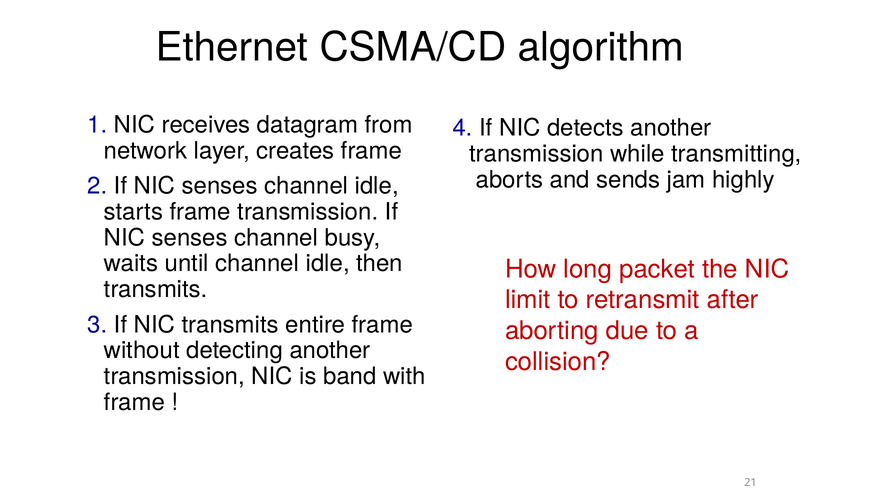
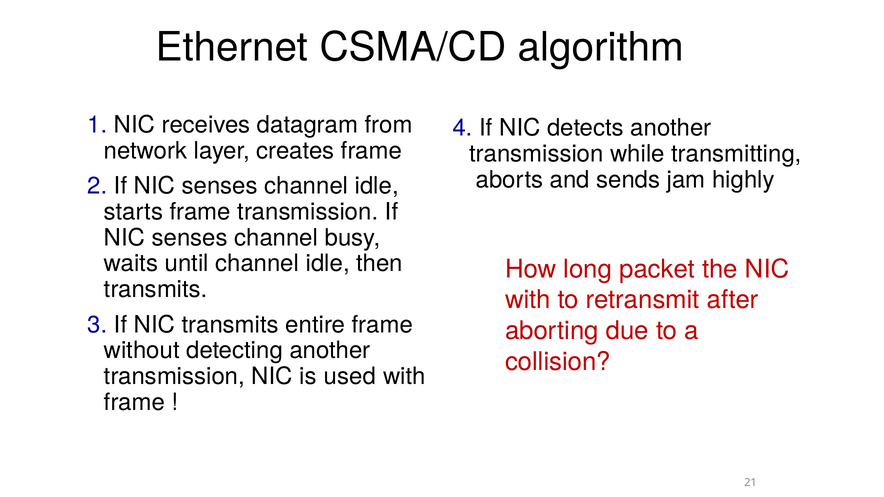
limit at (528, 300): limit -> with
band: band -> used
